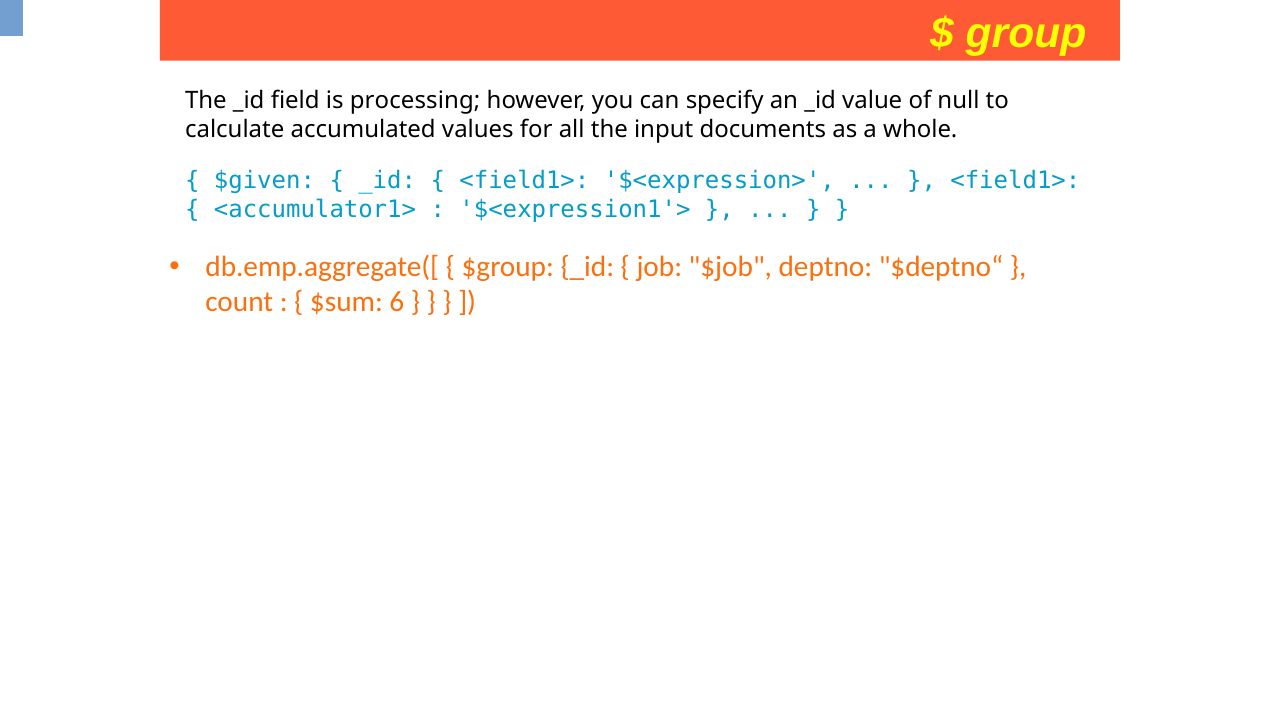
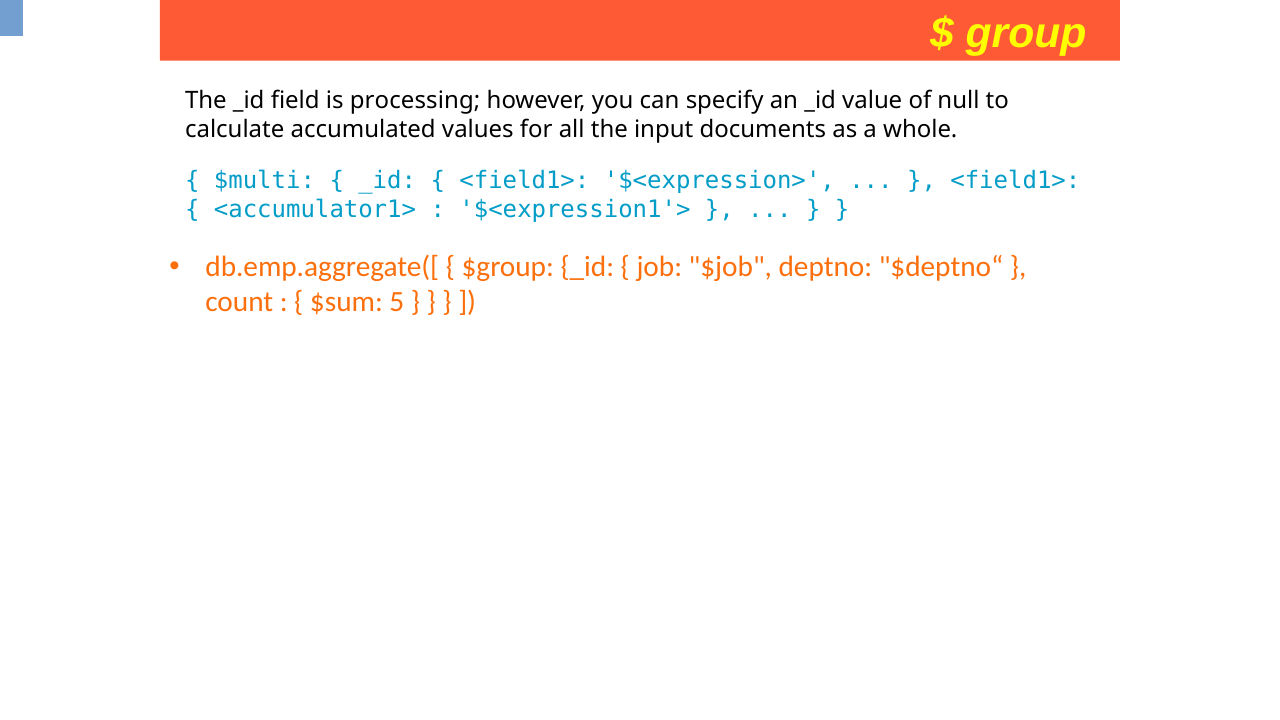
$given: $given -> $multi
6: 6 -> 5
